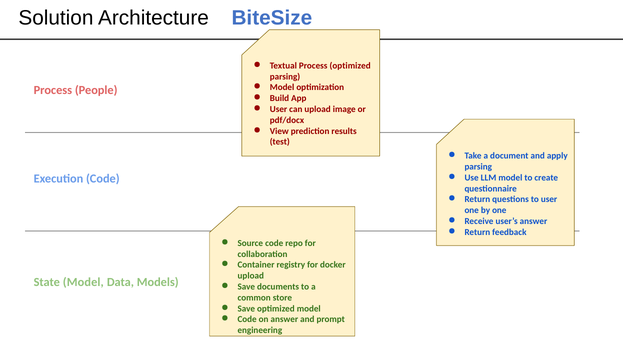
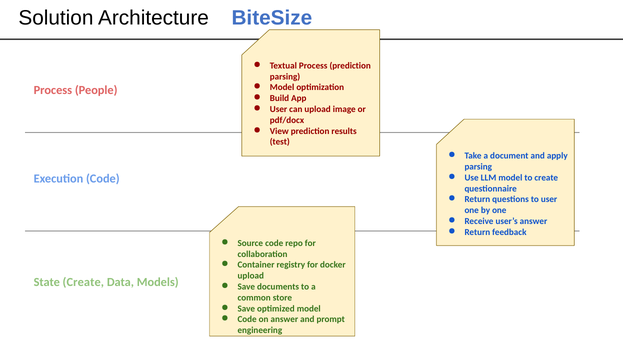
Process optimized: optimized -> prediction
State Model: Model -> Create
